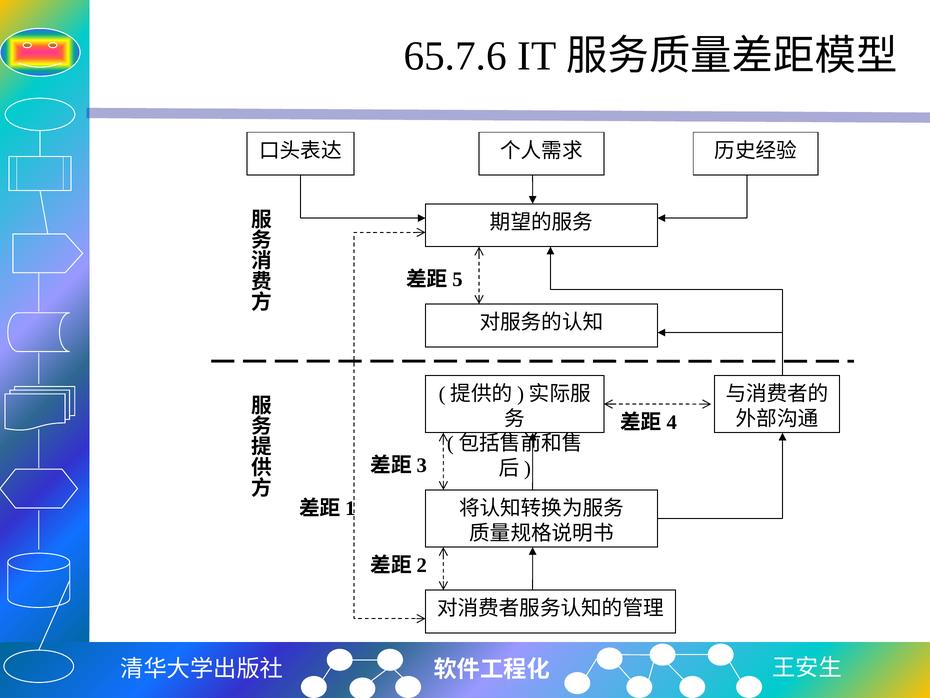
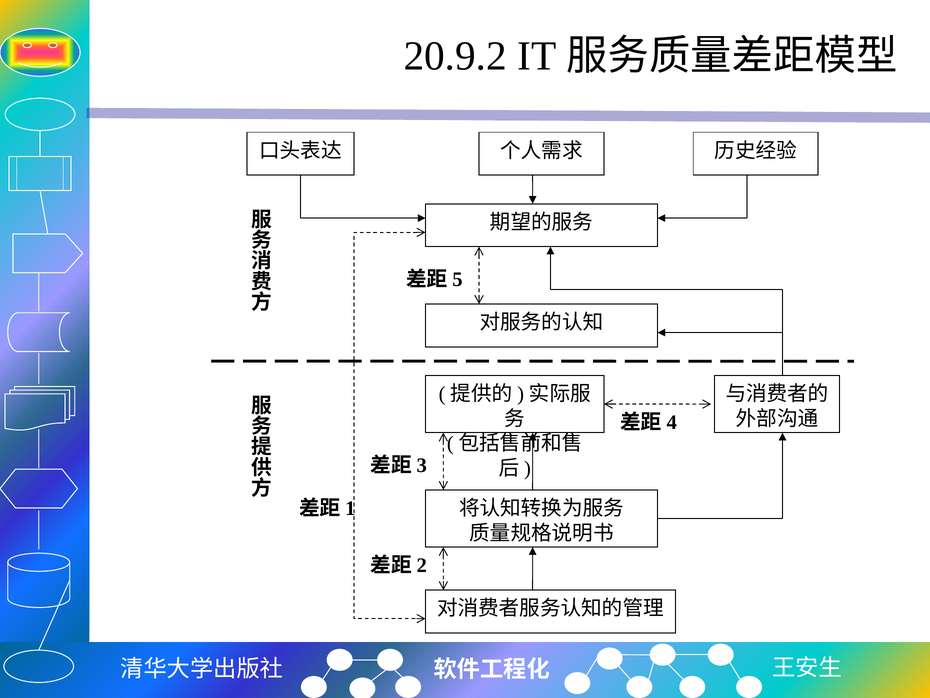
65.7.6: 65.7.6 -> 20.9.2
